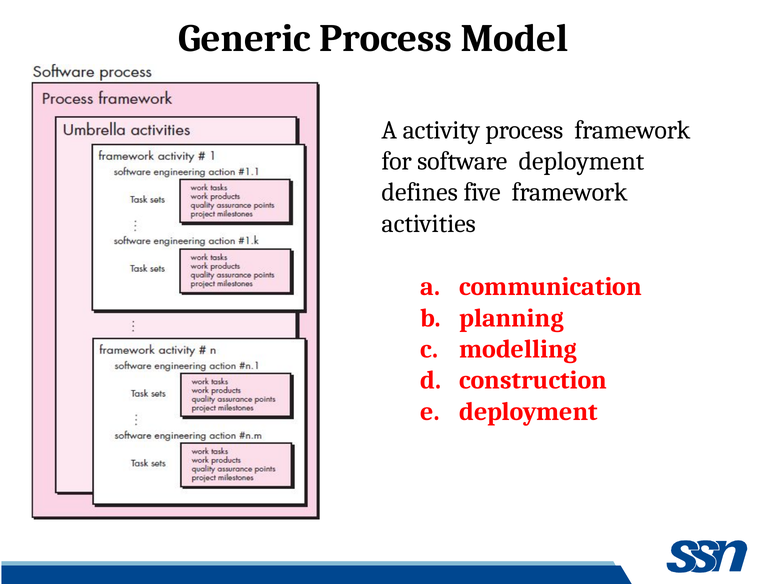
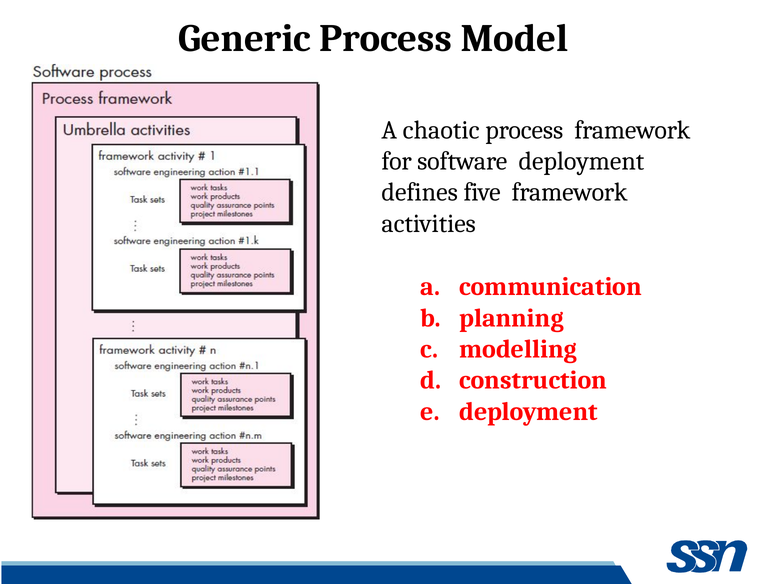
activity: activity -> chaotic
